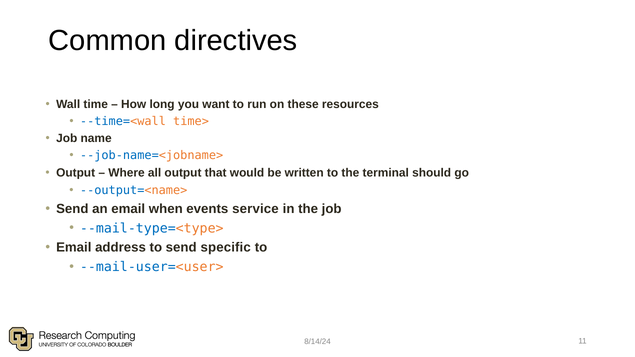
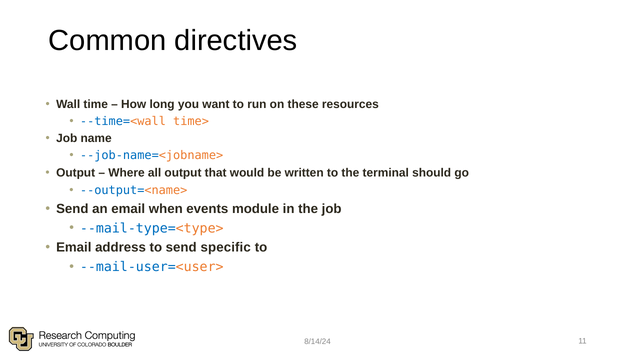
service: service -> module
